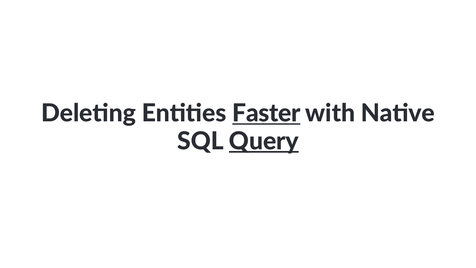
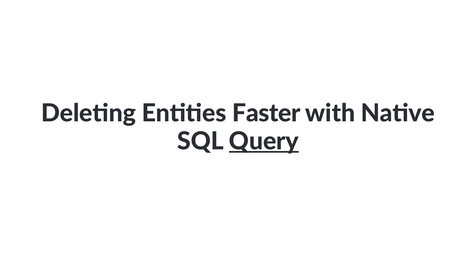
Faster underline: present -> none
